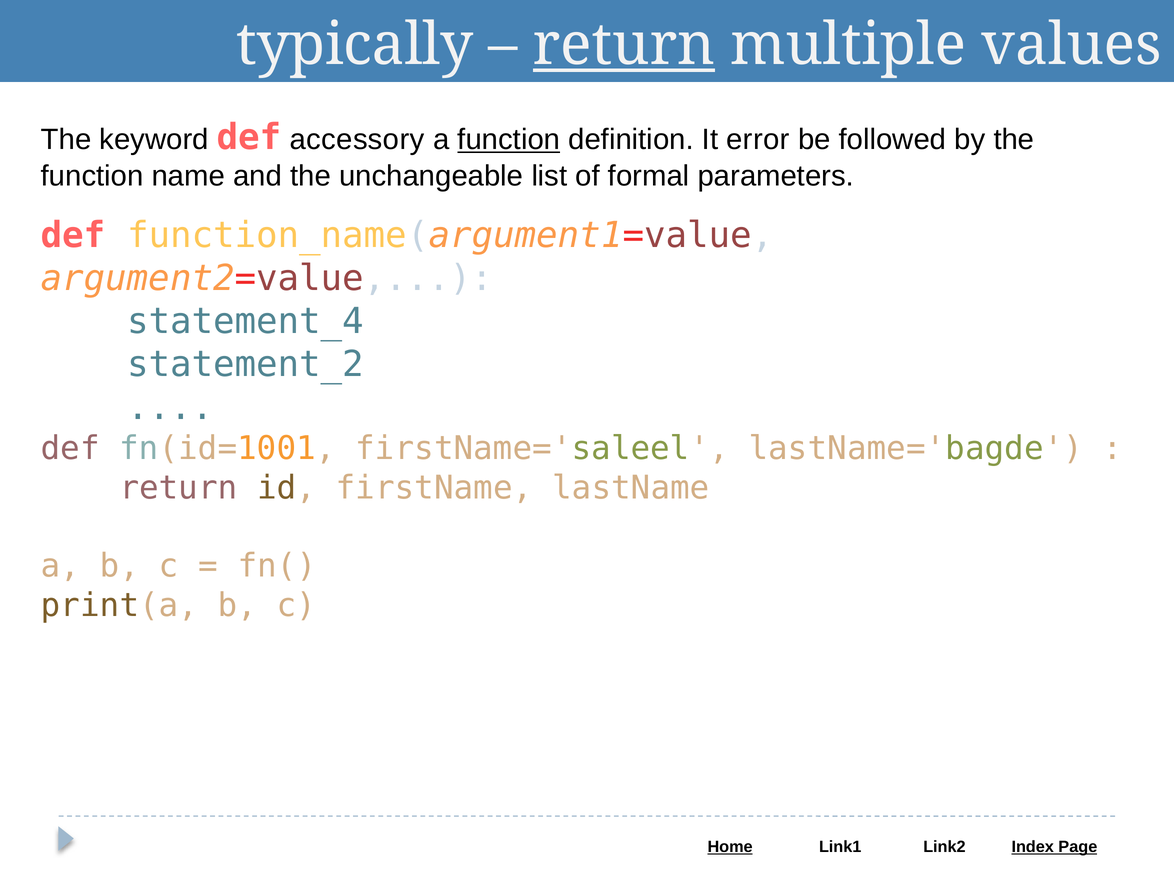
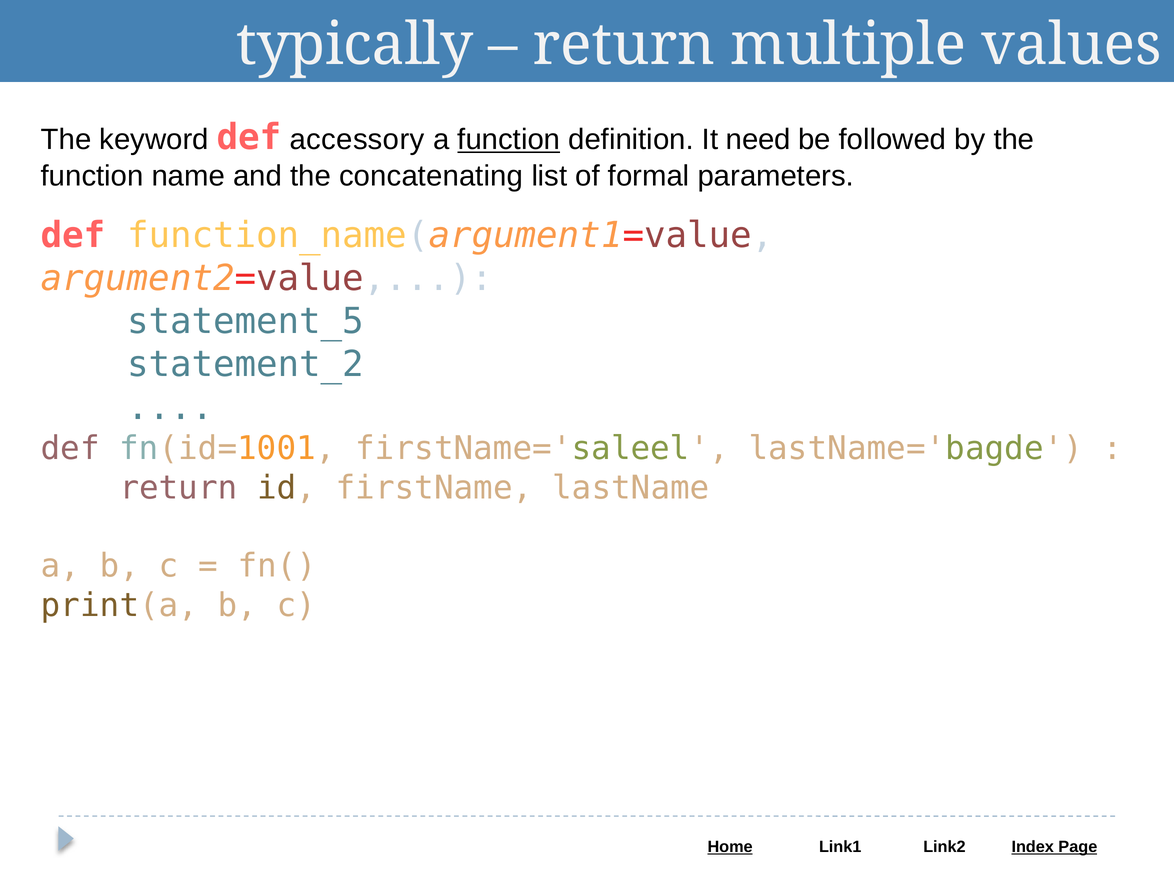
return at (624, 45) underline: present -> none
error: error -> need
unchangeable: unchangeable -> concatenating
statement_4: statement_4 -> statement_5
